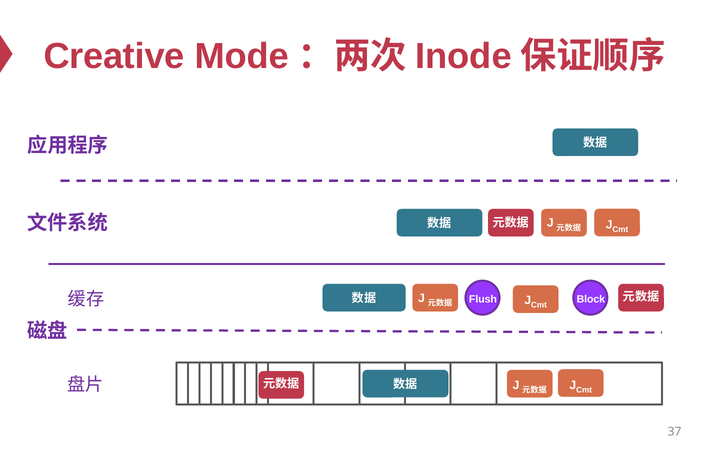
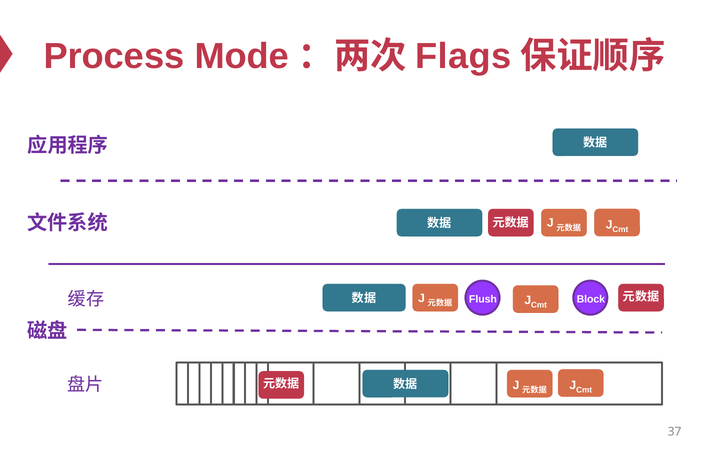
Creative: Creative -> Process
Inode: Inode -> Flags
